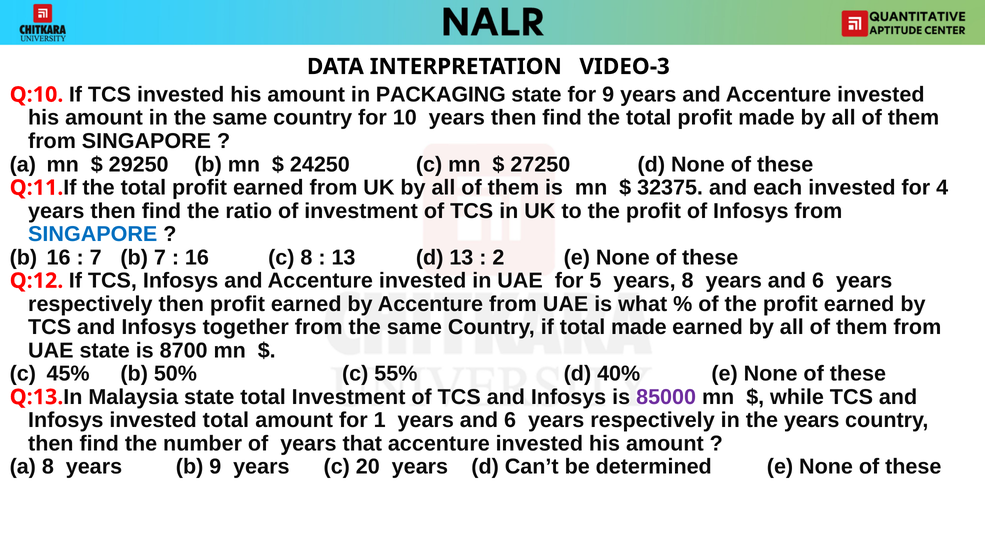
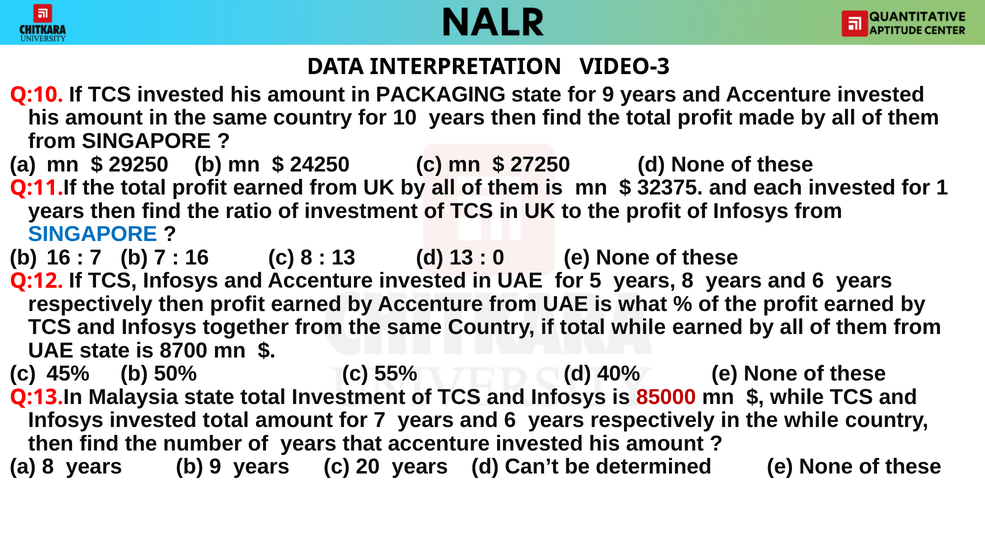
4: 4 -> 1
2: 2 -> 0
total made: made -> while
85000 colour: purple -> red
for 1: 1 -> 7
the years: years -> while
